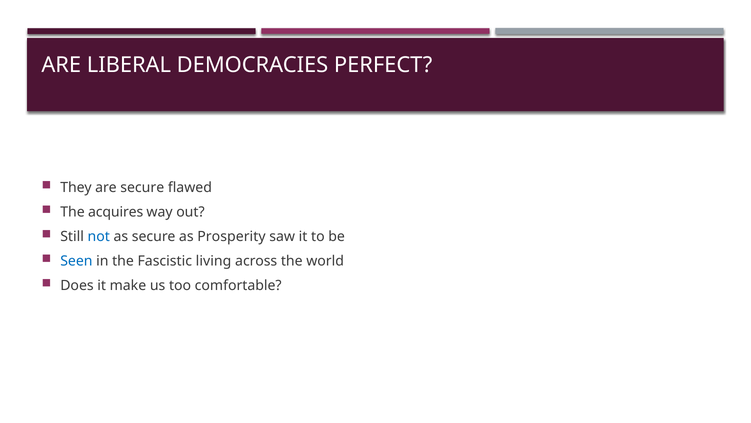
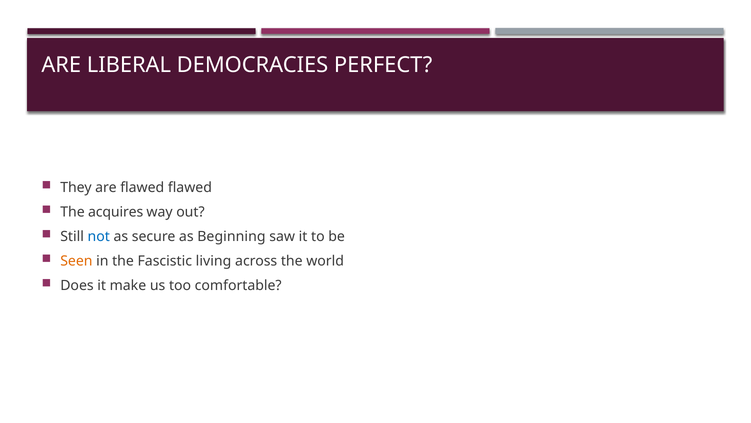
are secure: secure -> flawed
Prosperity: Prosperity -> Beginning
Seen colour: blue -> orange
